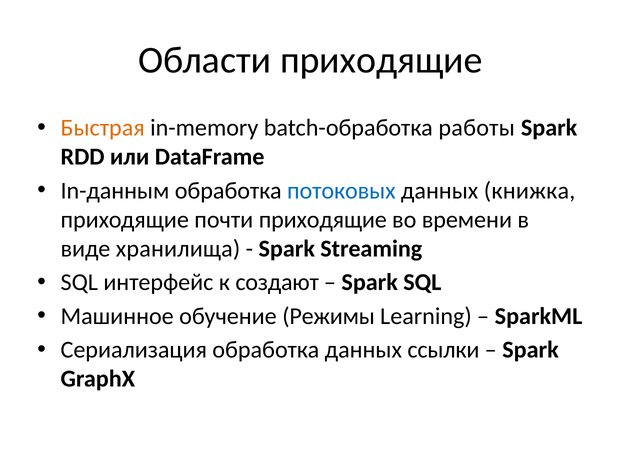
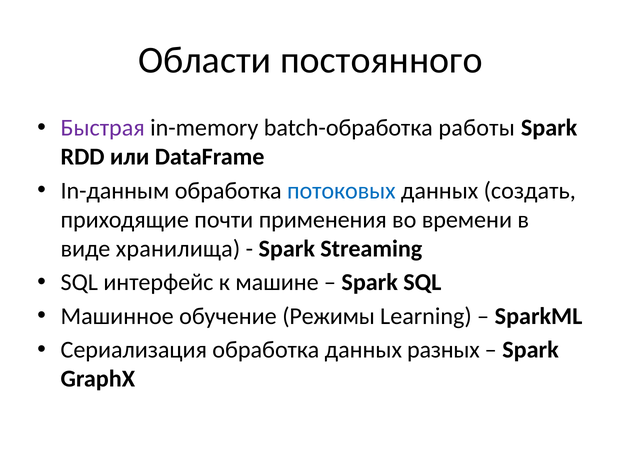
Области приходящие: приходящие -> постоянного
Быстрая colour: orange -> purple
книжка: книжка -> создать
почти приходящие: приходящие -> применения
создают: создают -> машине
ссылки: ссылки -> разных
